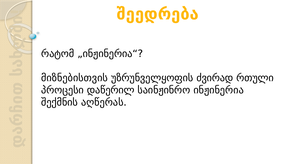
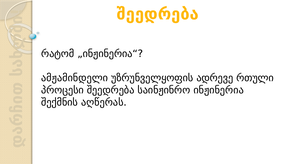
მიზნებისთვის: მიზნებისთვის -> ამჟამინდელი
ძვირად: ძვირად -> ადრევე
პროცესი დაწერილ: დაწერილ -> შეედრება
